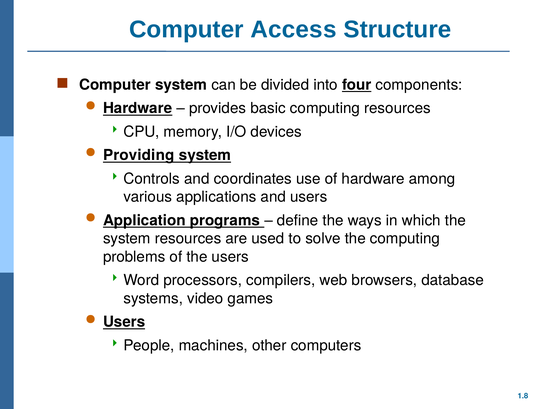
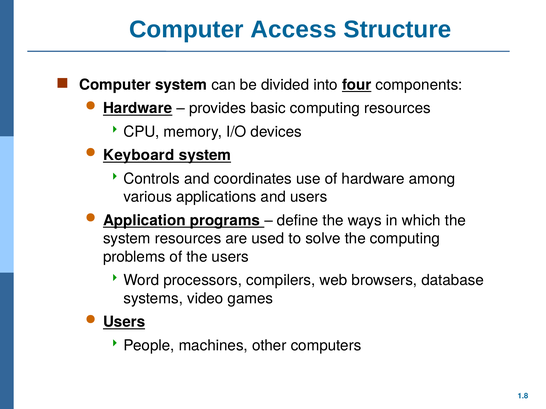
Providing: Providing -> Keyboard
